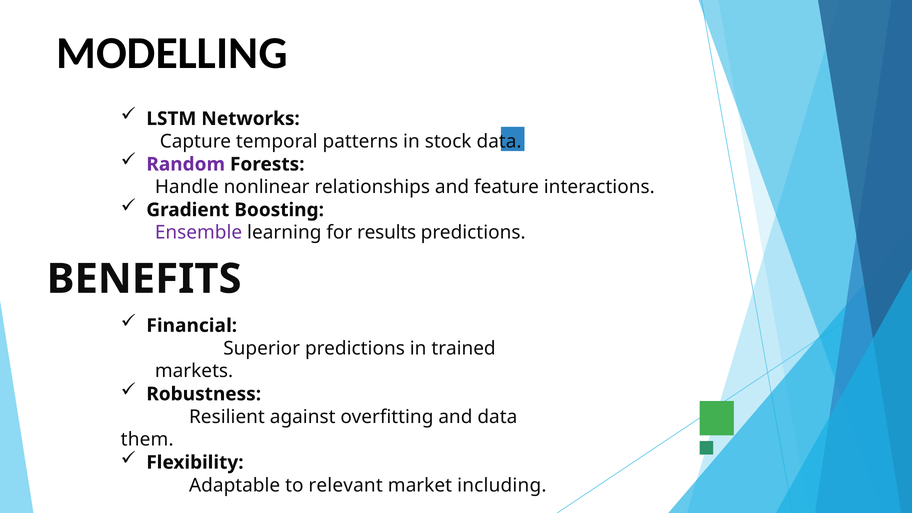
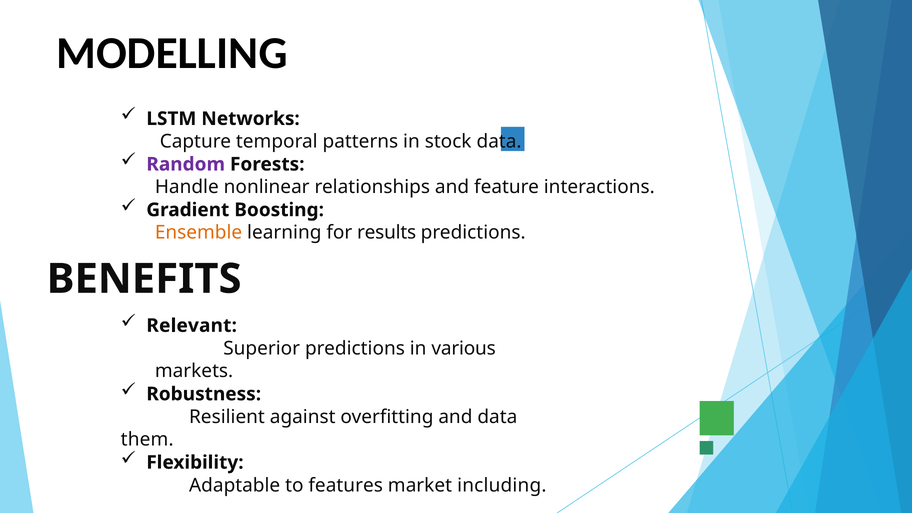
Ensemble colour: purple -> orange
Financial: Financial -> Relevant
trained: trained -> various
relevant: relevant -> features
